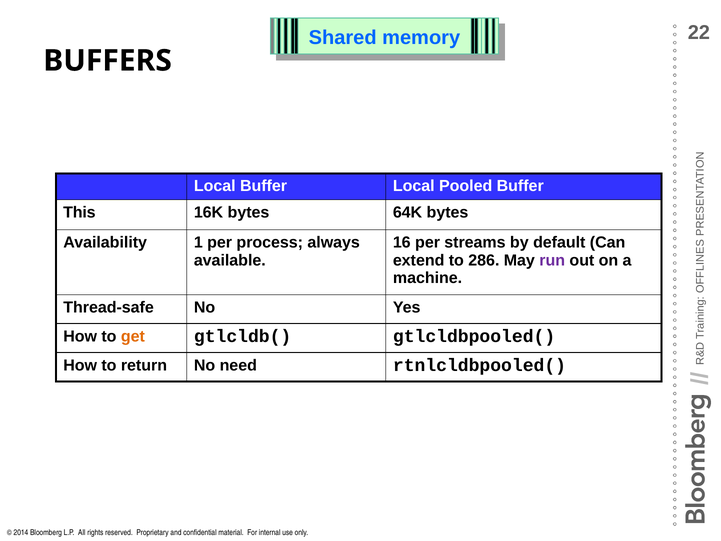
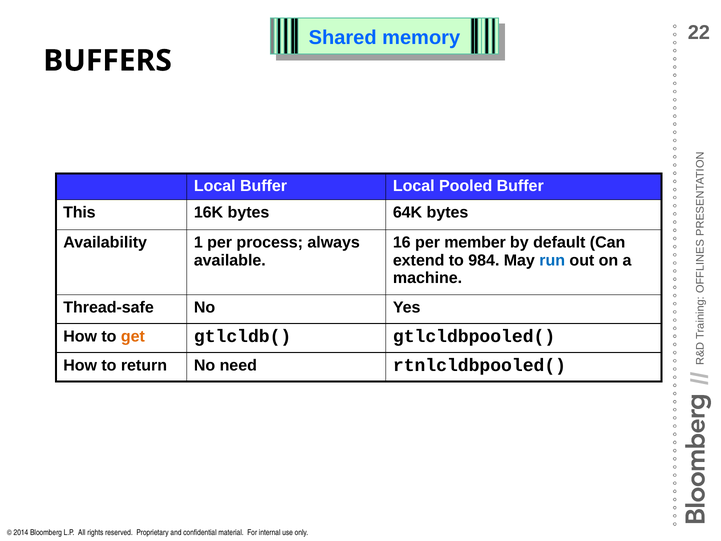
streams: streams -> member
286: 286 -> 984
run colour: purple -> blue
